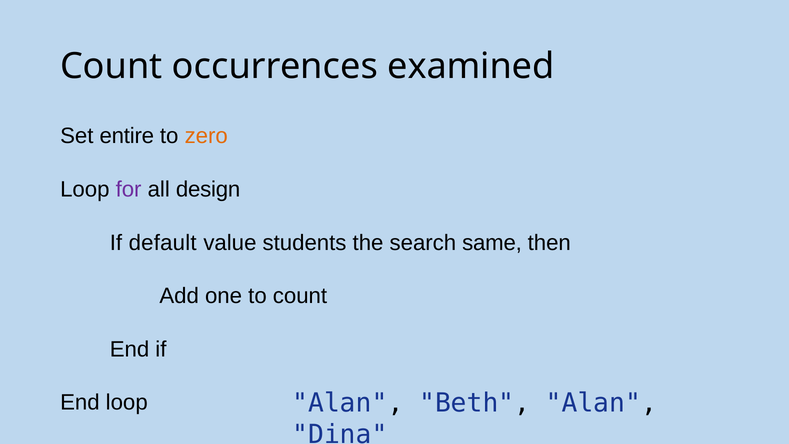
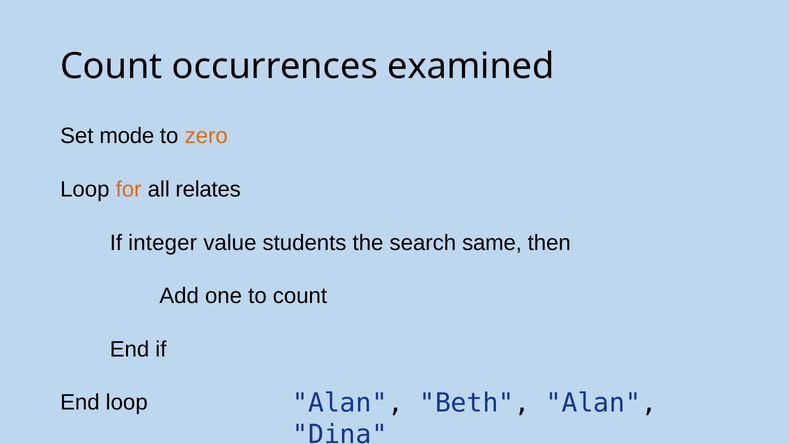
entire: entire -> mode
for colour: purple -> orange
design: design -> relates
default: default -> integer
